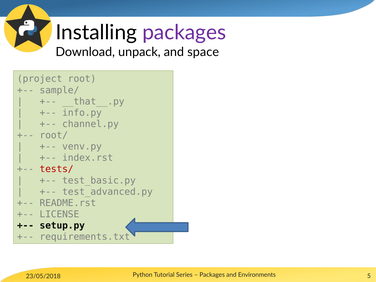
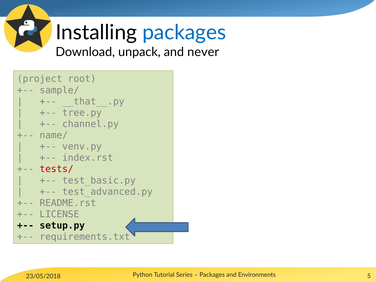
packages at (184, 32) colour: purple -> blue
space: space -> never
info.py: info.py -> tree.py
root/: root/ -> name/
